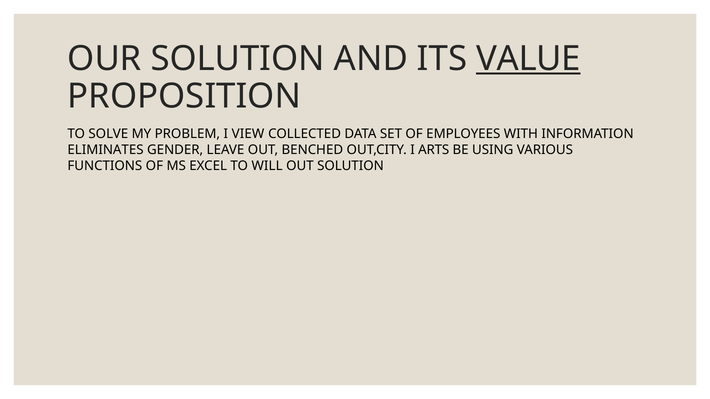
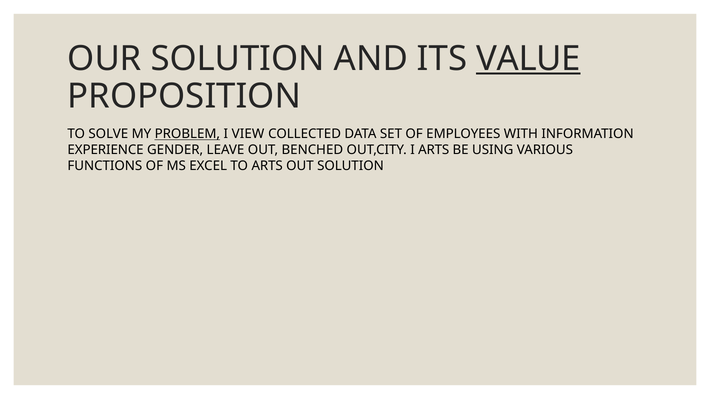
PROBLEM underline: none -> present
ELIMINATES: ELIMINATES -> EXPERIENCE
TO WILL: WILL -> ARTS
